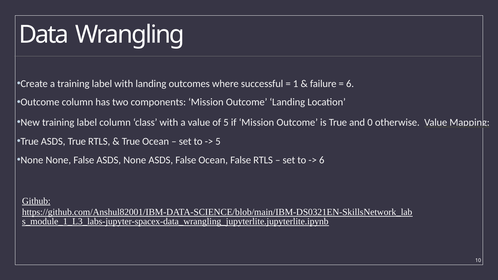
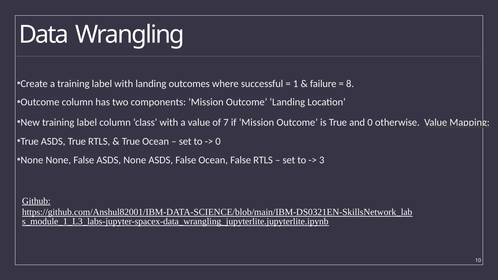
6 at (350, 84): 6 -> 8
of 5: 5 -> 7
5 at (218, 141): 5 -> 0
6 at (322, 160): 6 -> 3
